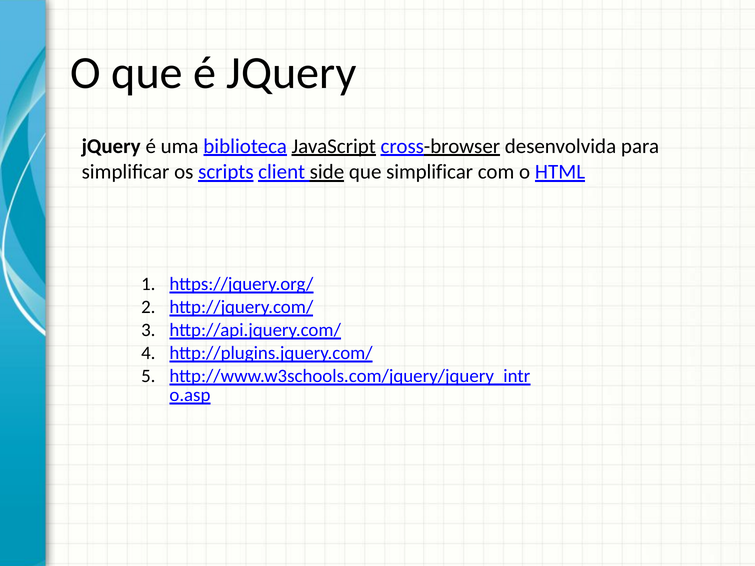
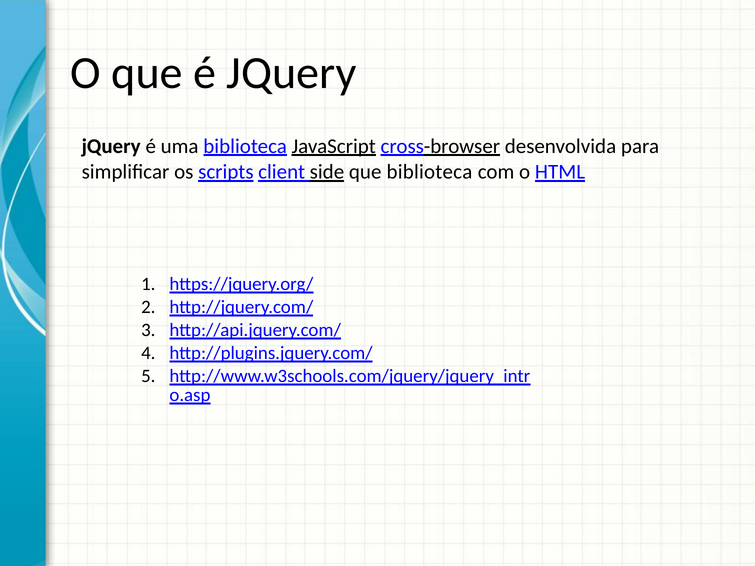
que simplificar: simplificar -> biblioteca
